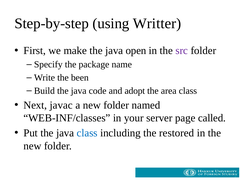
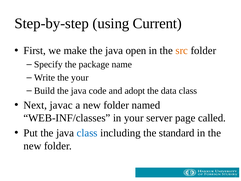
Writter: Writter -> Current
src colour: purple -> orange
the been: been -> your
area: area -> data
restored: restored -> standard
